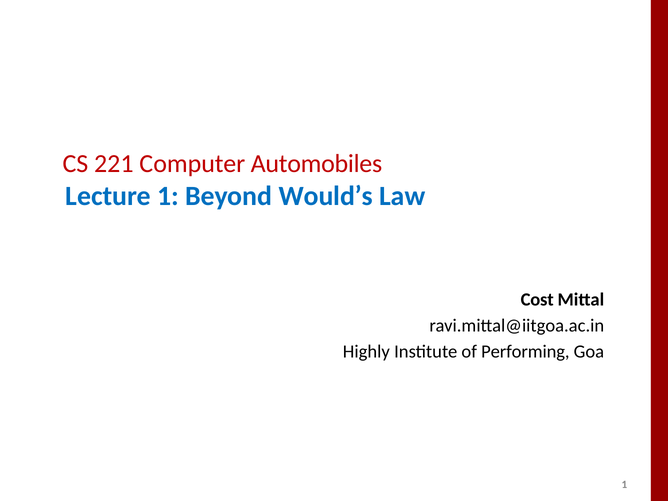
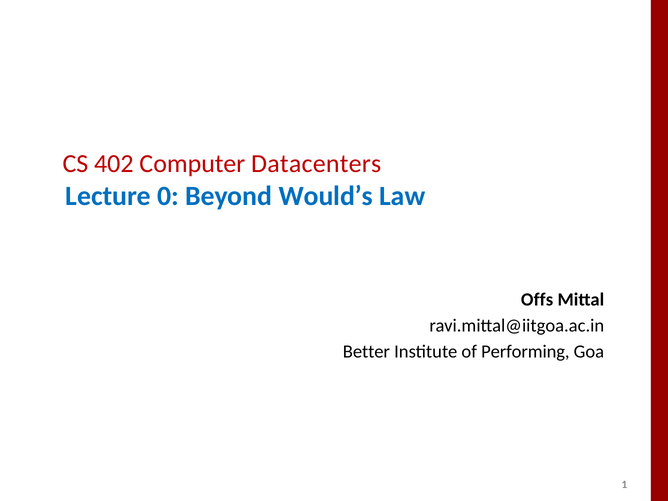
221: 221 -> 402
Automobiles: Automobiles -> Datacenters
Lecture 1: 1 -> 0
Cost: Cost -> Offs
Highly: Highly -> Better
